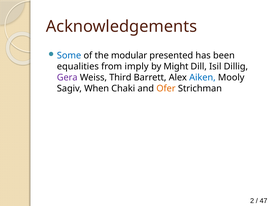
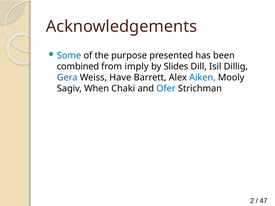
modular: modular -> purpose
equalities: equalities -> combined
Might: Might -> Slides
Gera colour: purple -> blue
Third: Third -> Have
Ofer colour: orange -> blue
